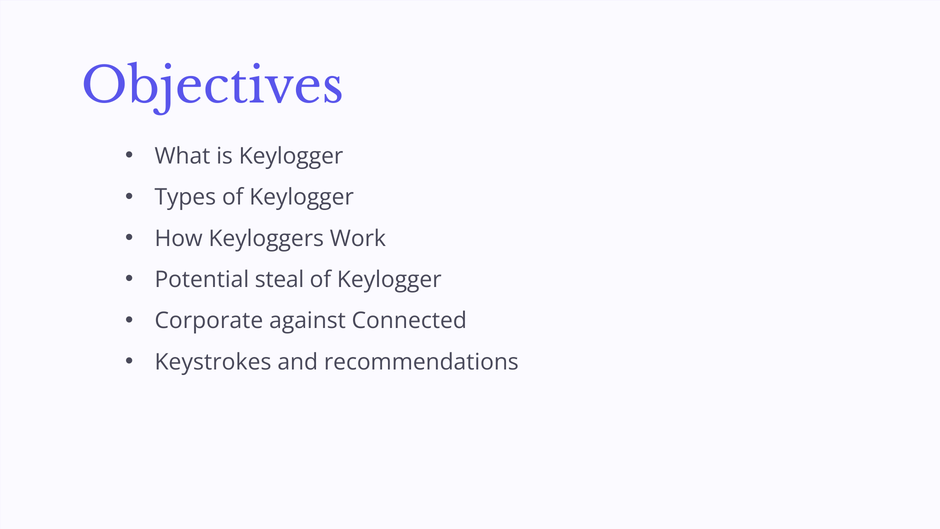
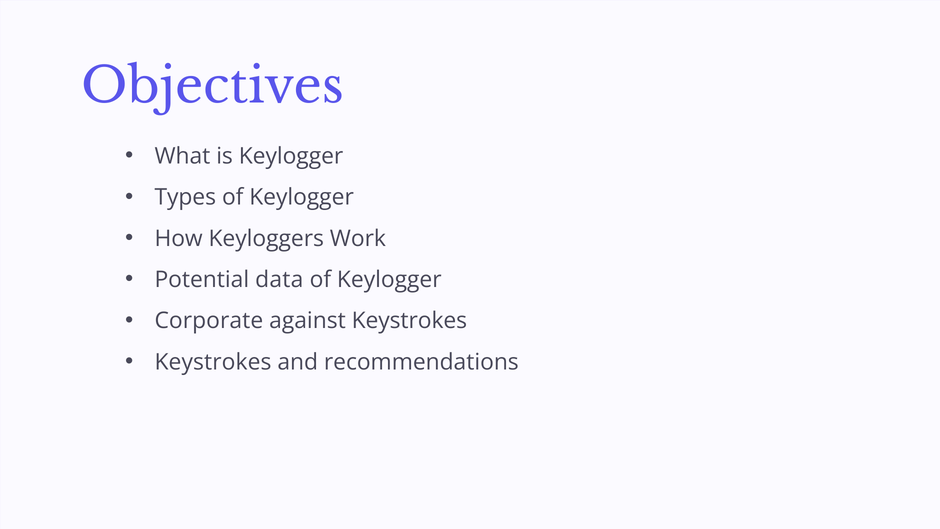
steal: steal -> data
against Connected: Connected -> Keystrokes
